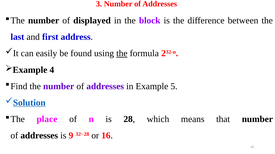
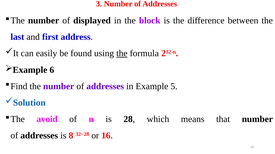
4: 4 -> 6
Solution underline: present -> none
place: place -> avoid
9: 9 -> 8
